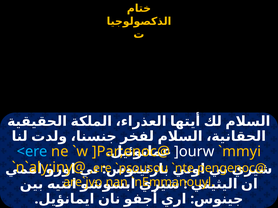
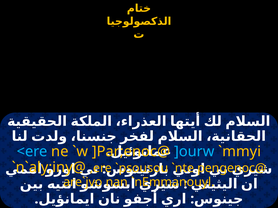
]ourw colour: white -> light blue
